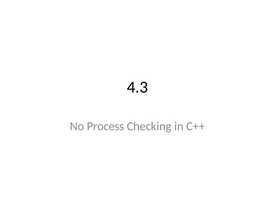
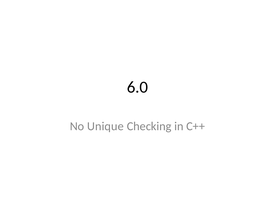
4.3: 4.3 -> 6.0
Process: Process -> Unique
